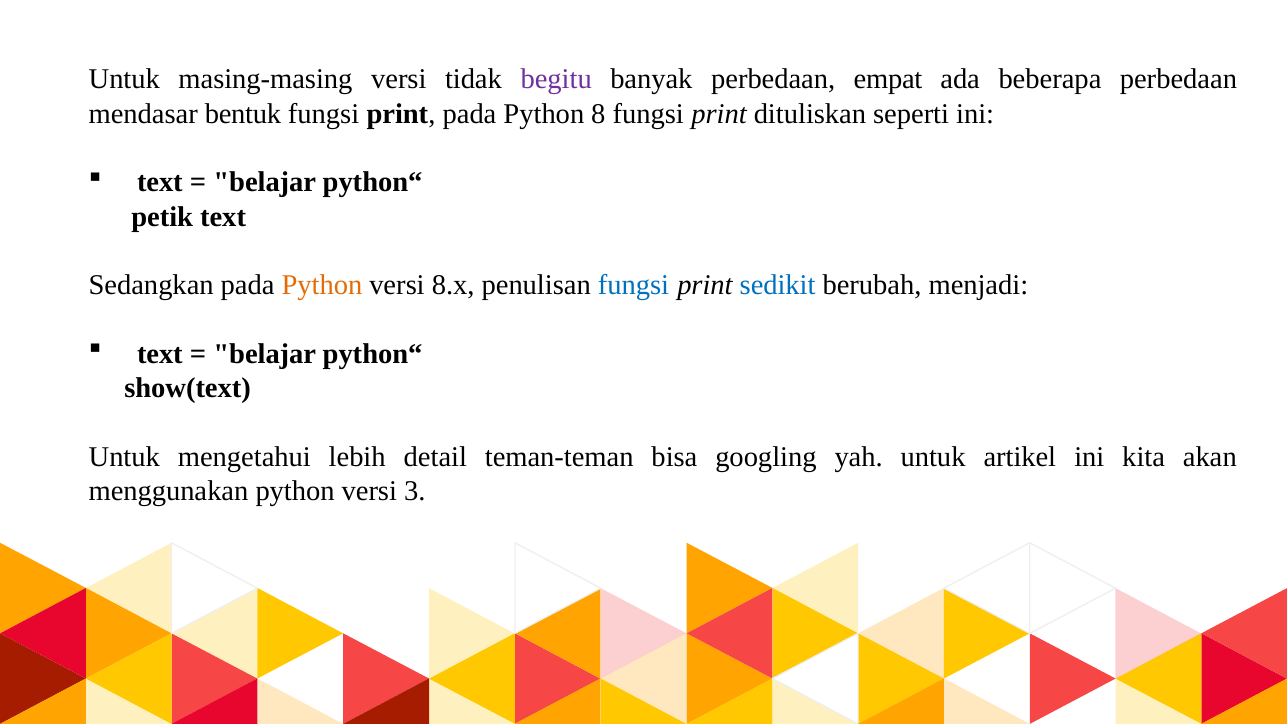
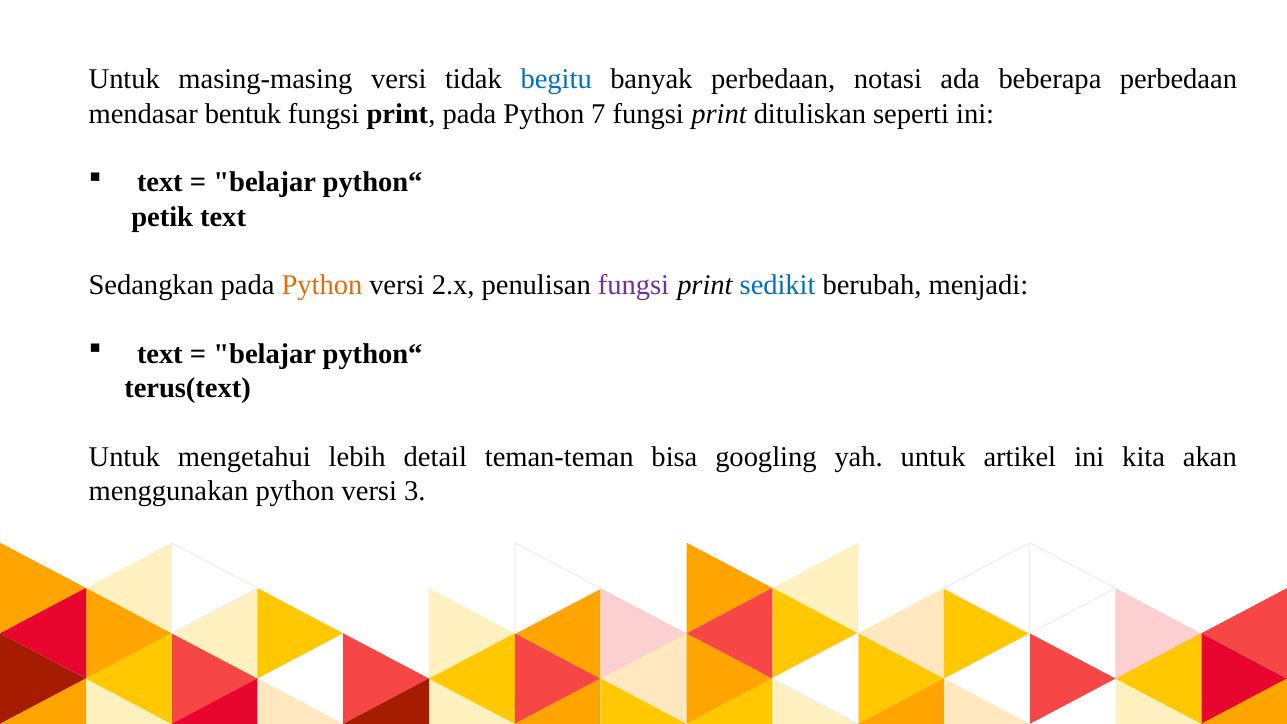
begitu colour: purple -> blue
empat: empat -> notasi
8: 8 -> 7
8.x: 8.x -> 2.x
fungsi at (633, 285) colour: blue -> purple
show(text: show(text -> terus(text
